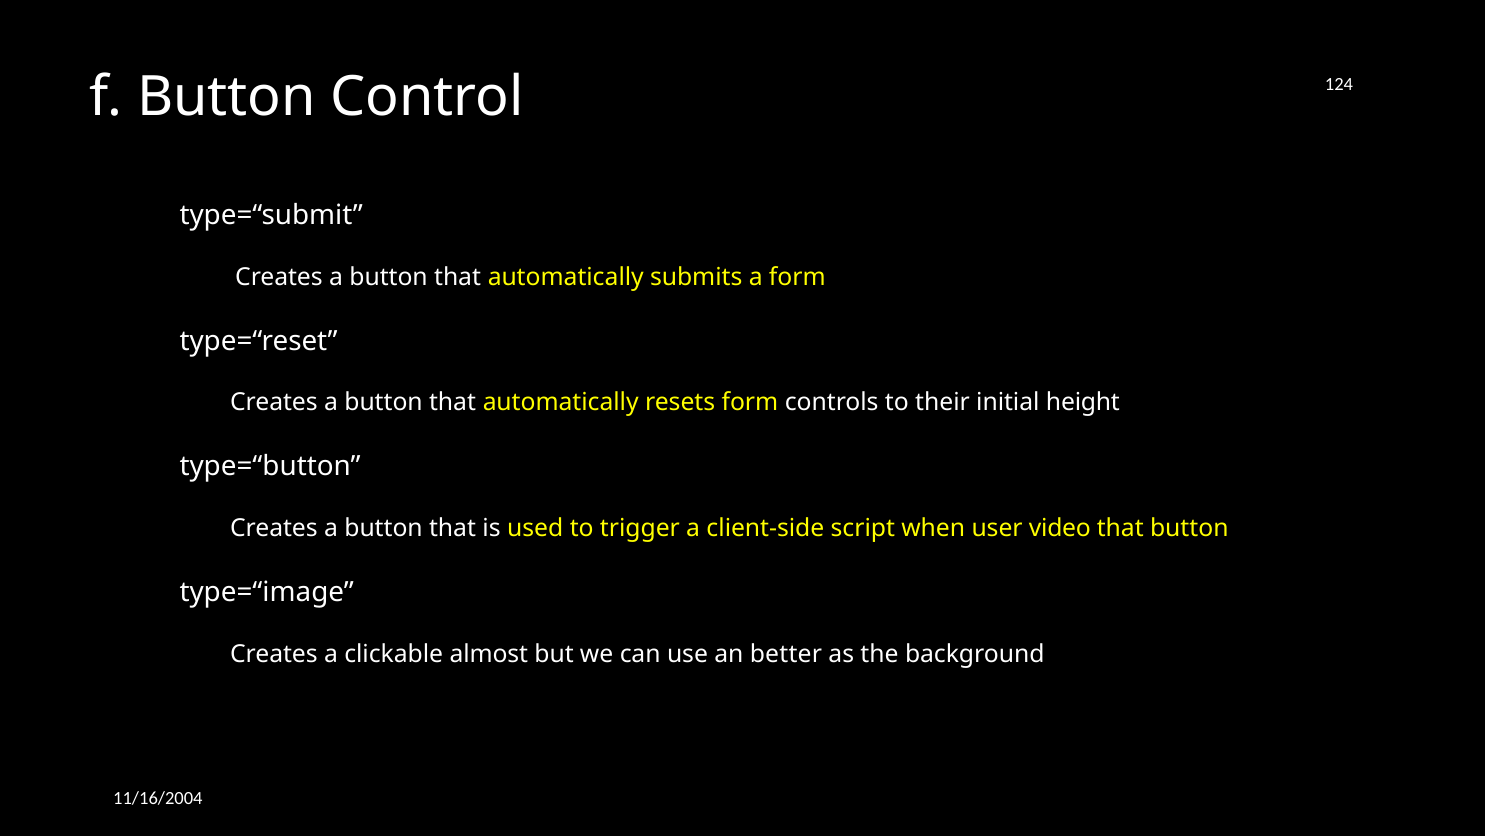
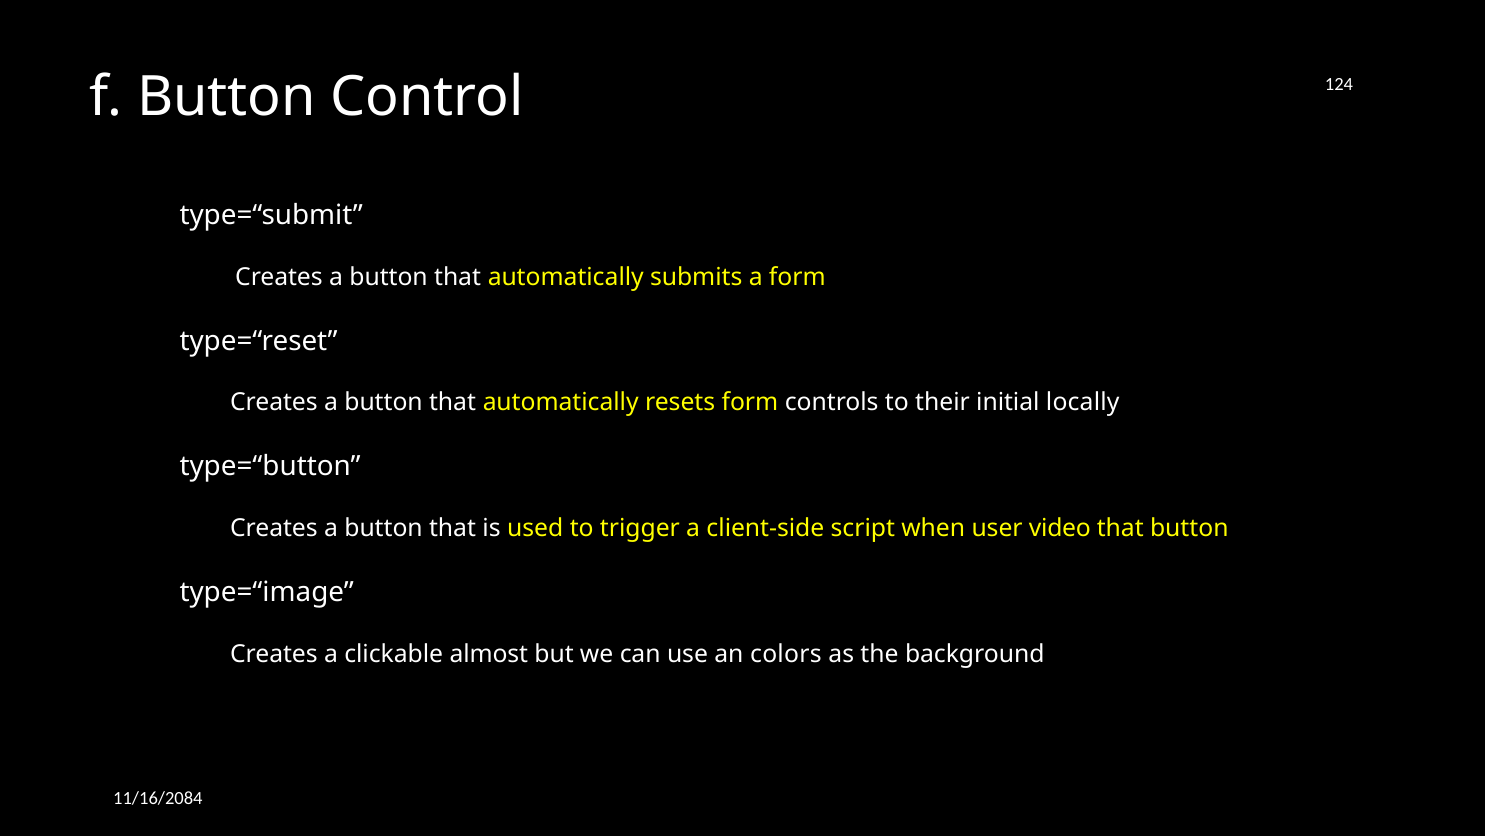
height: height -> locally
better: better -> colors
11/16/2004: 11/16/2004 -> 11/16/2084
